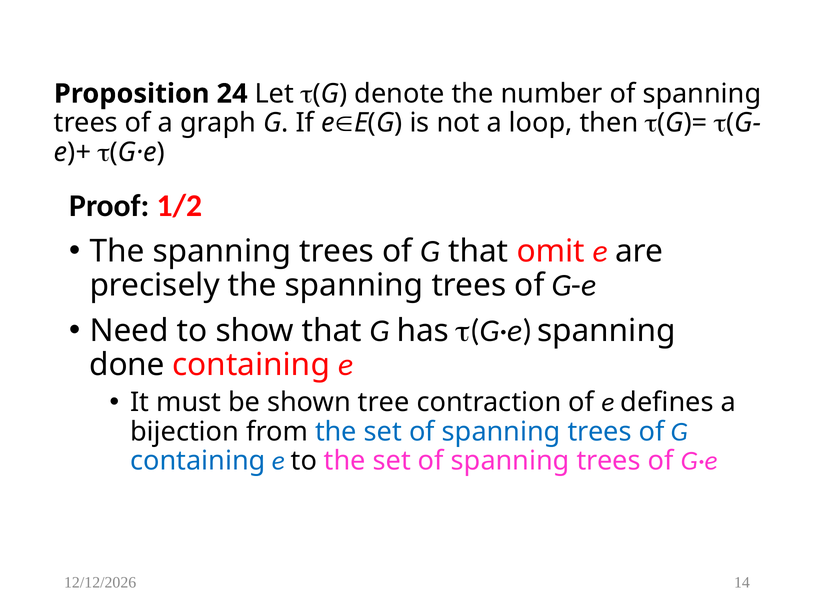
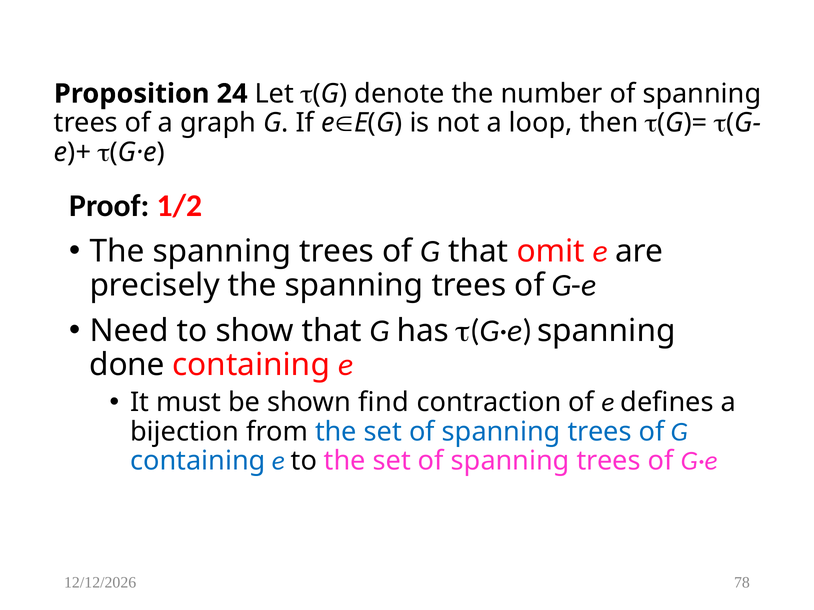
tree: tree -> find
14: 14 -> 78
